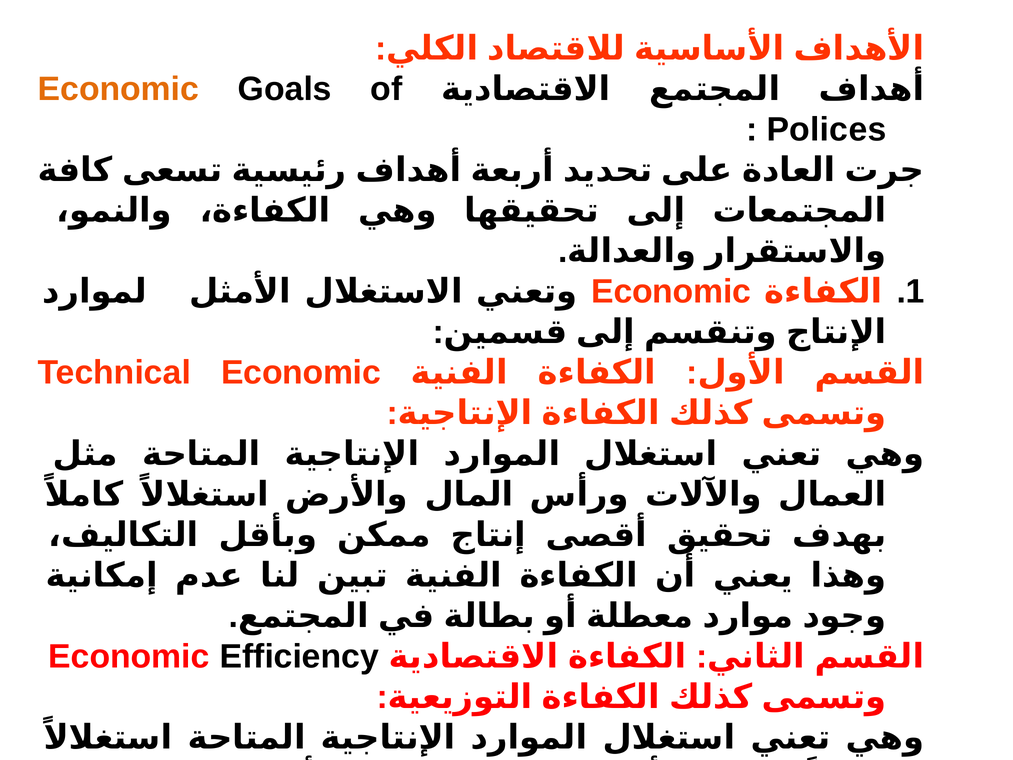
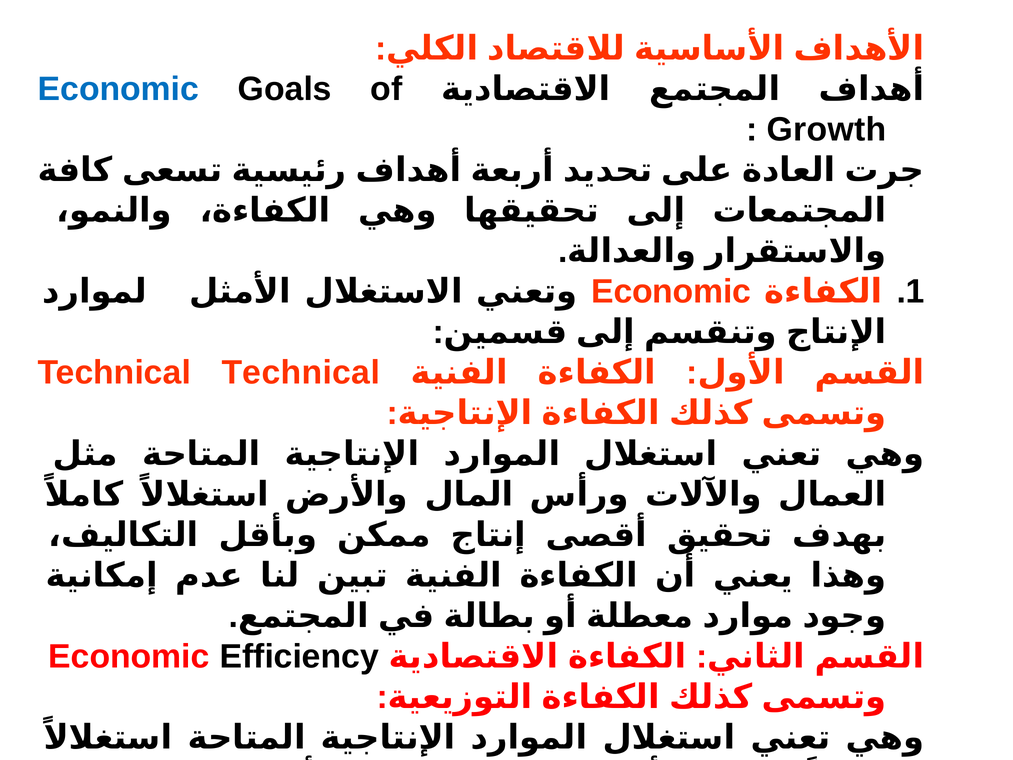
Economic at (118, 89) colour: orange -> blue
Polices: Polices -> Growth
Technical Economic: Economic -> Technical
